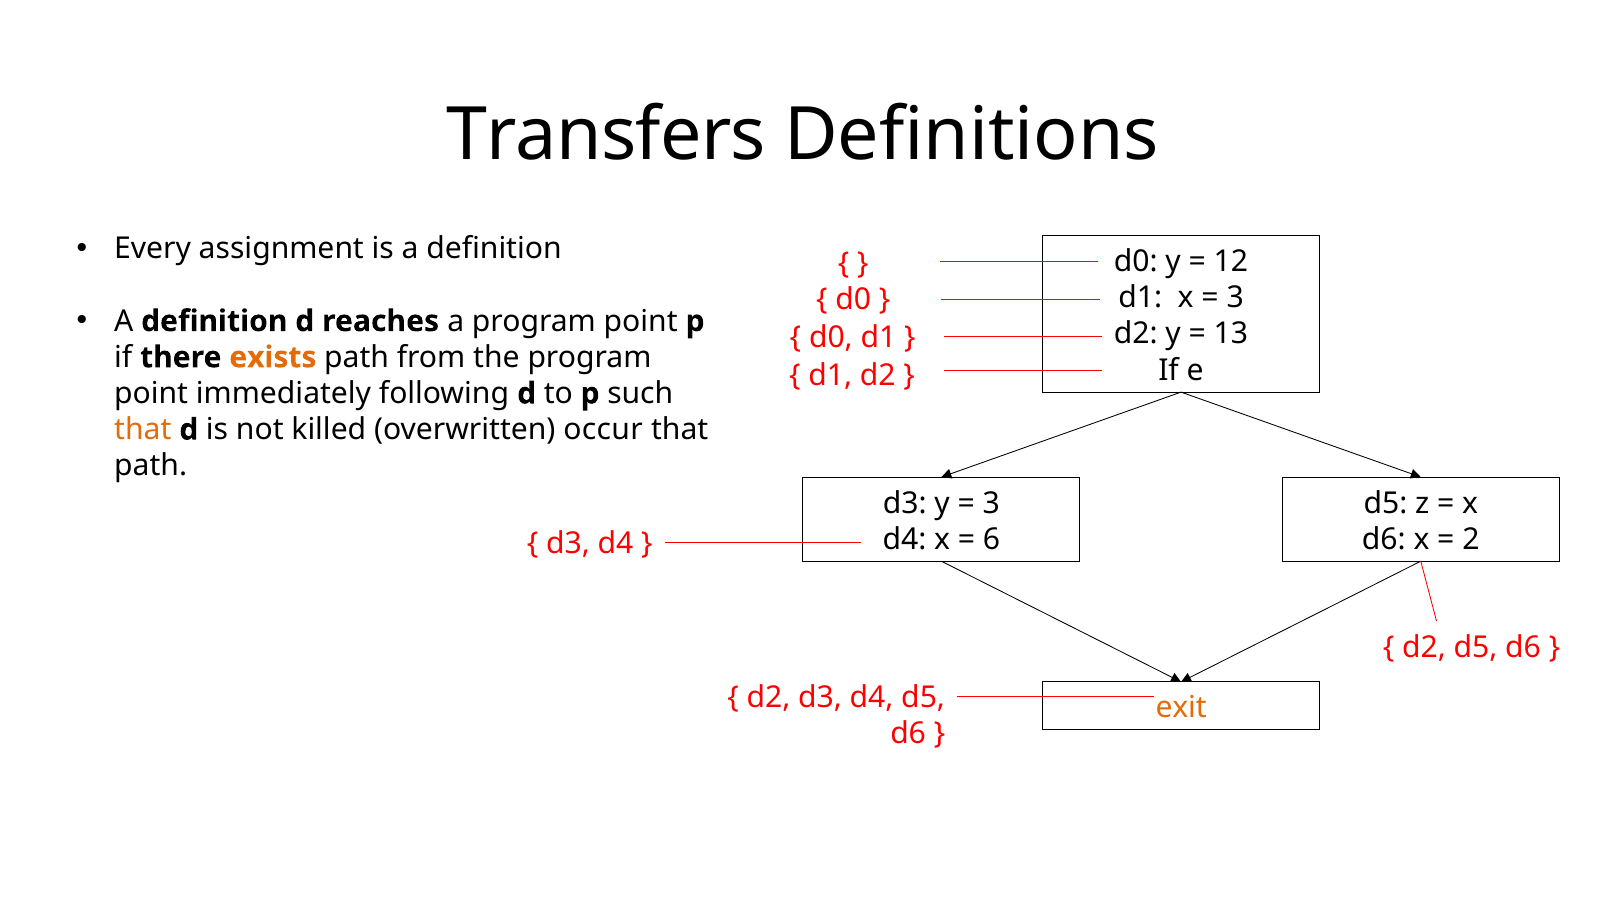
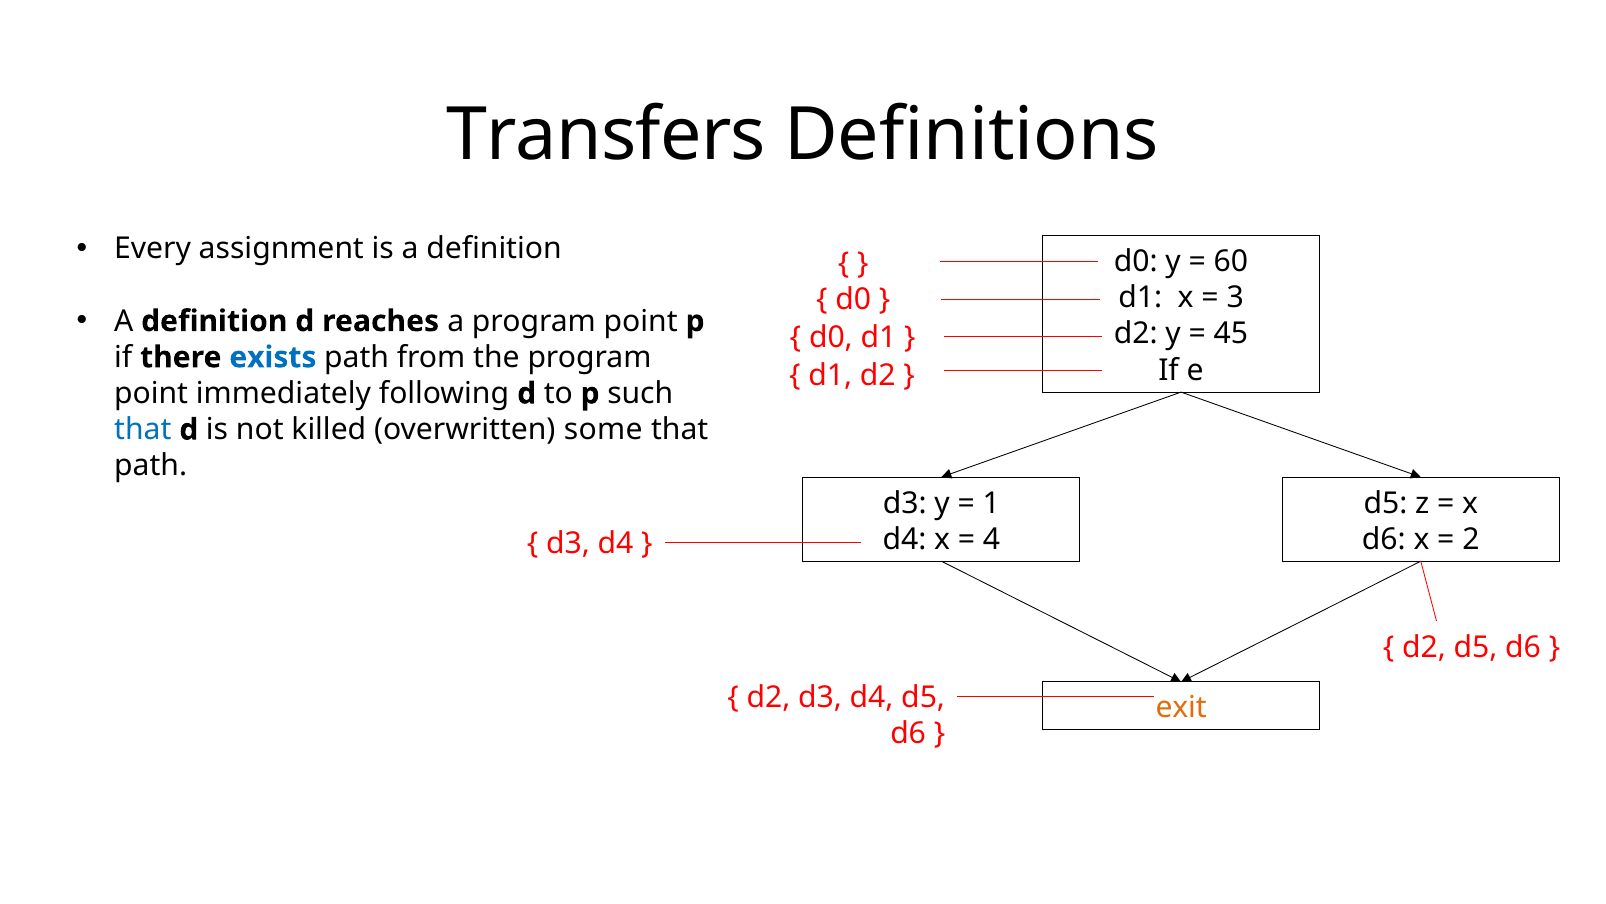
12: 12 -> 60
13: 13 -> 45
exists colour: orange -> blue
that at (143, 429) colour: orange -> blue
occur: occur -> some
3 at (991, 503): 3 -> 1
6: 6 -> 4
